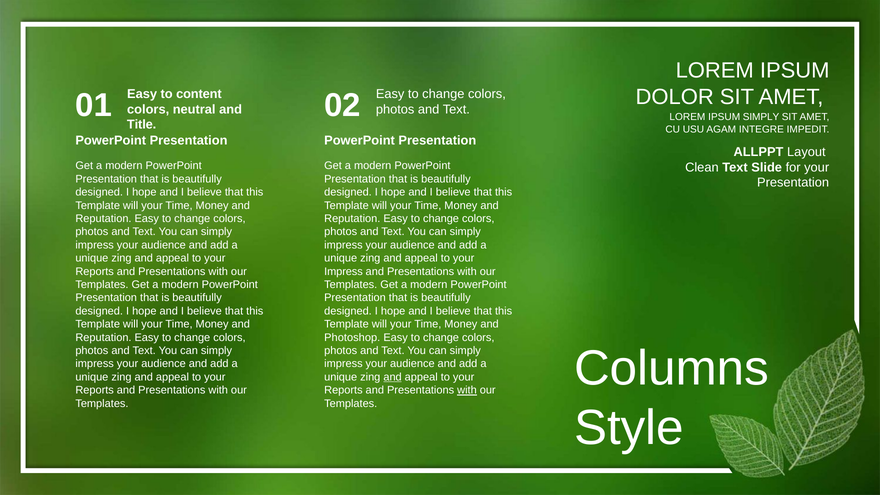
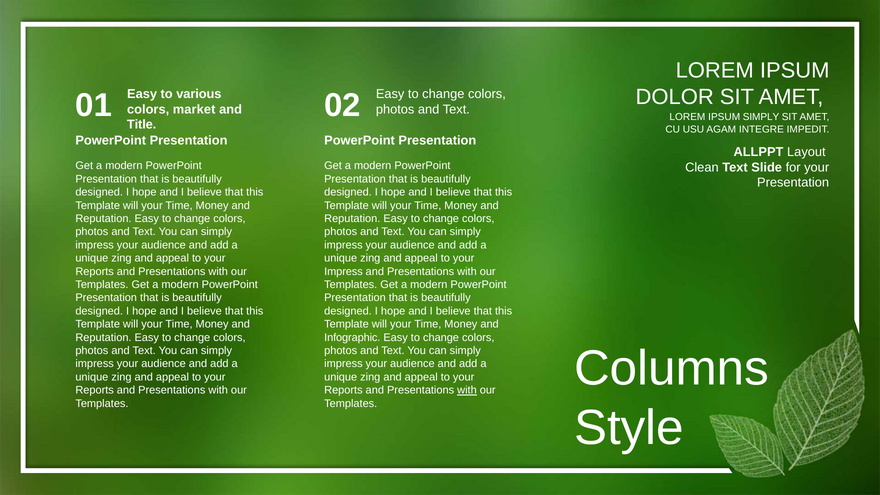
content: content -> various
neutral: neutral -> market
Photoshop: Photoshop -> Infographic
and at (393, 377) underline: present -> none
